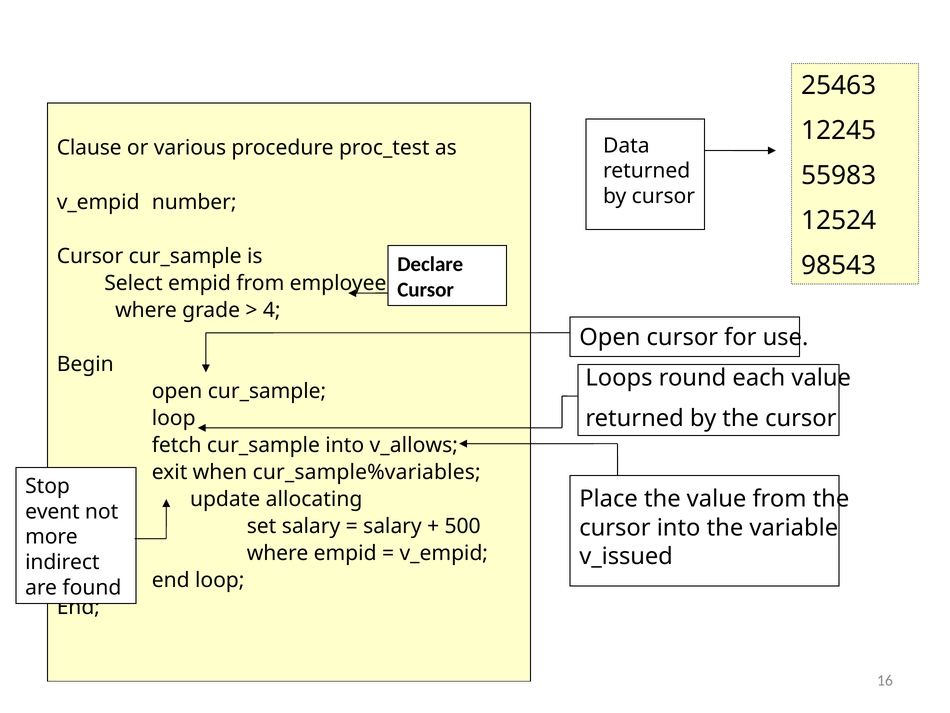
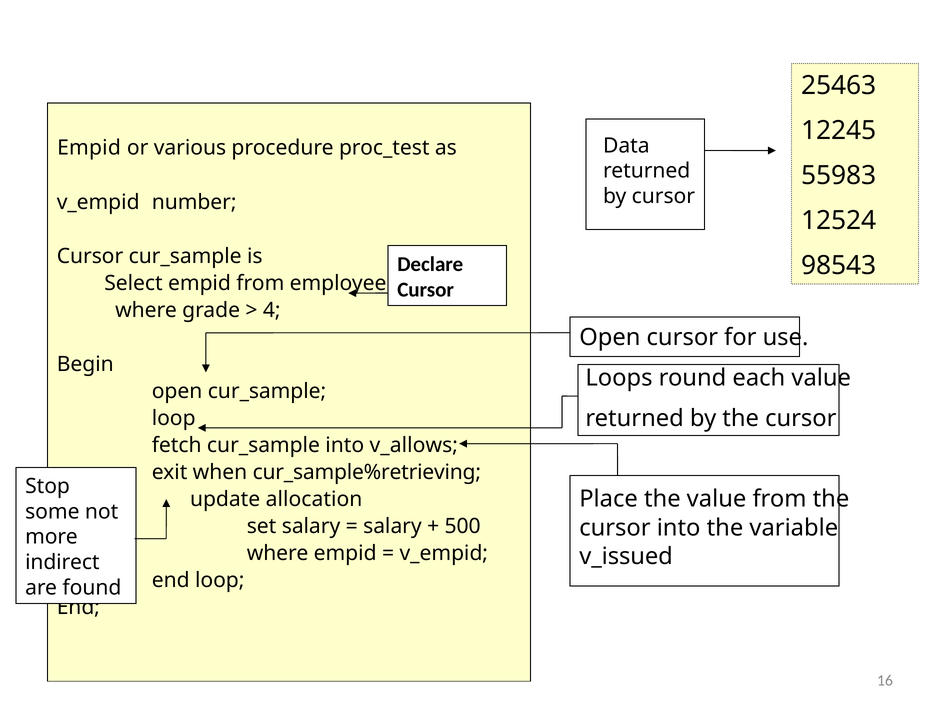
Clause at (89, 148): Clause -> Empid
cur_sample%variables: cur_sample%variables -> cur_sample%retrieving
allocating: allocating -> allocation
event: event -> some
